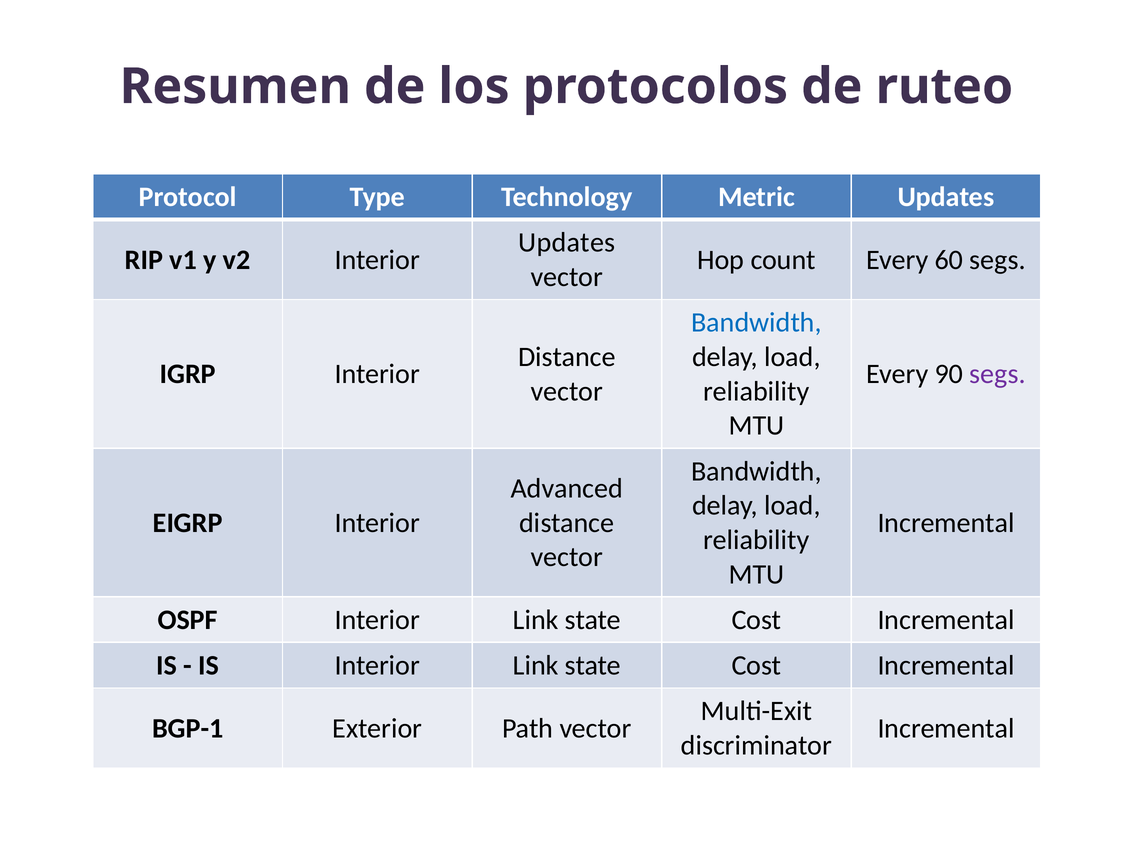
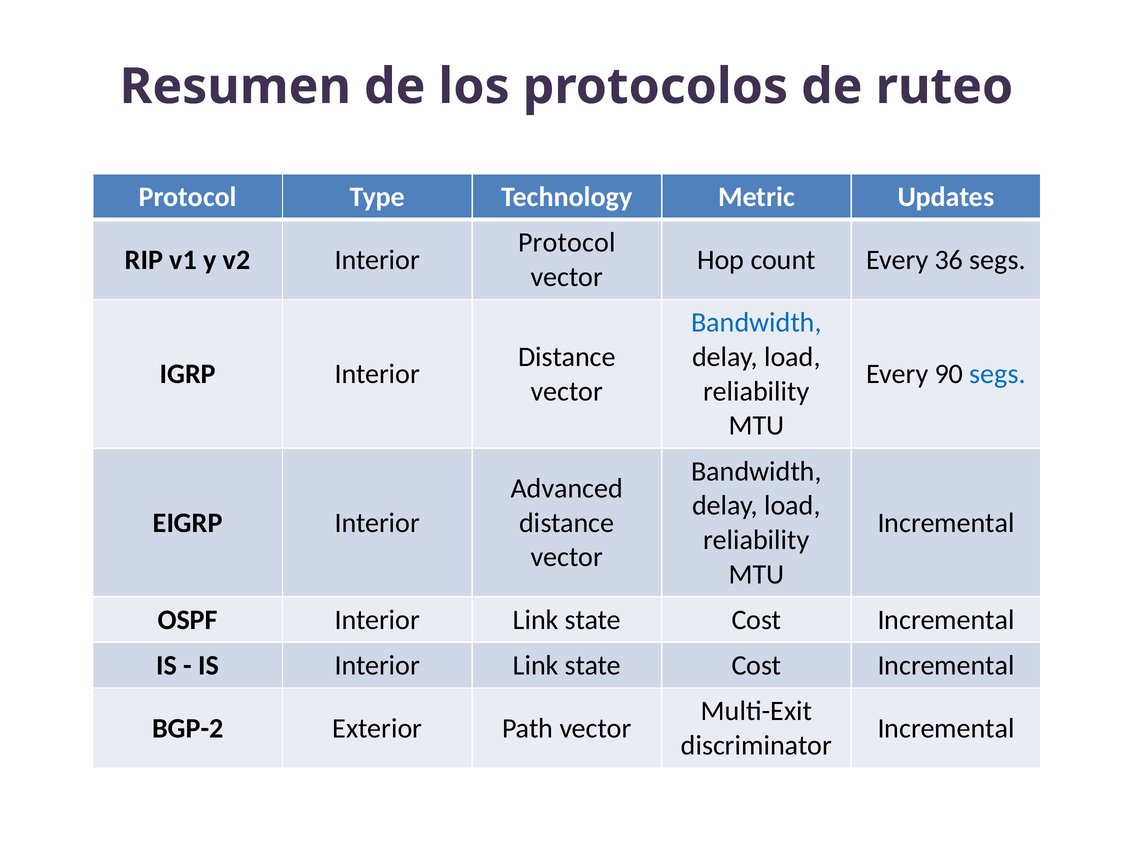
Updates at (567, 243): Updates -> Protocol
60: 60 -> 36
segs at (998, 374) colour: purple -> blue
BGP-1: BGP-1 -> BGP-2
